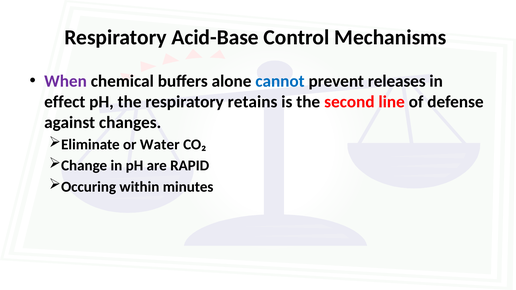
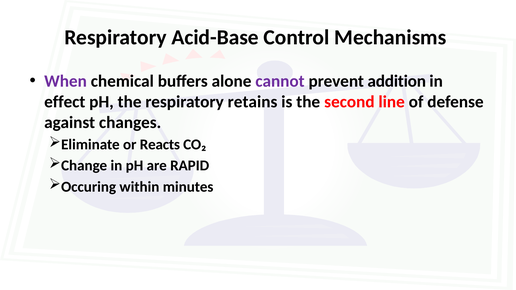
cannot colour: blue -> purple
releases: releases -> addition
Water: Water -> Reacts
